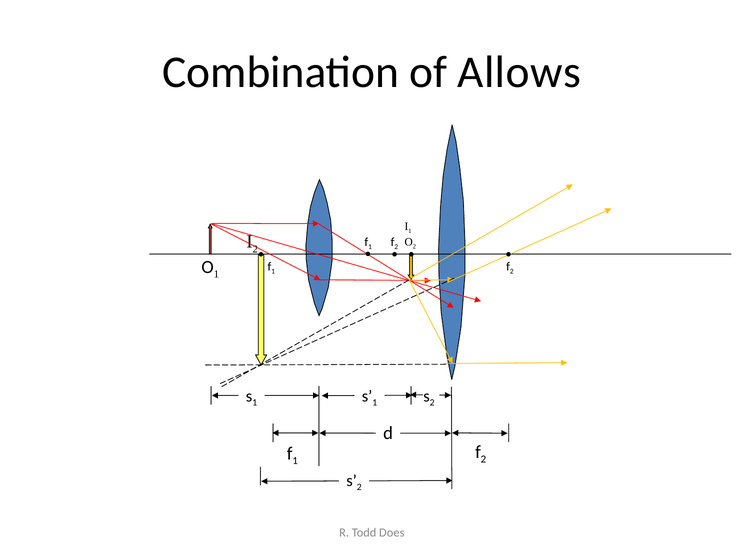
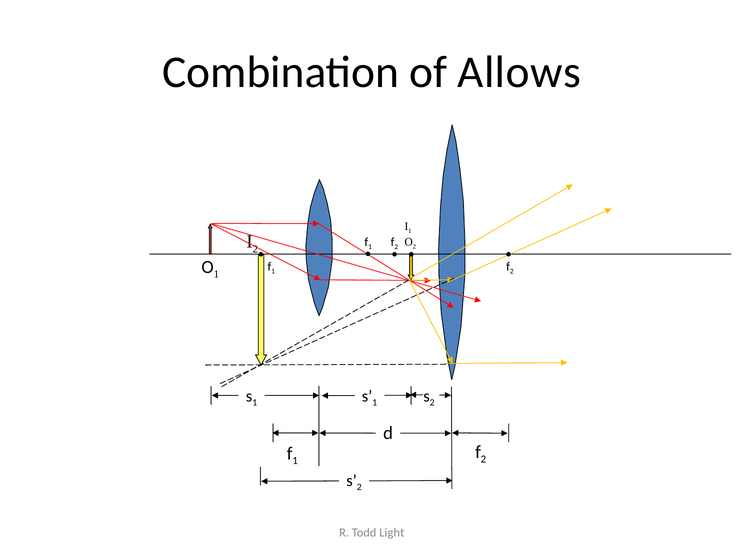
Does: Does -> Light
